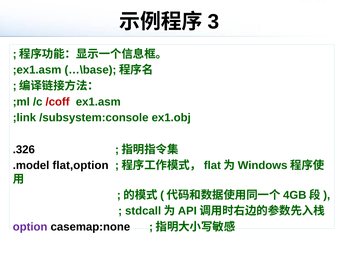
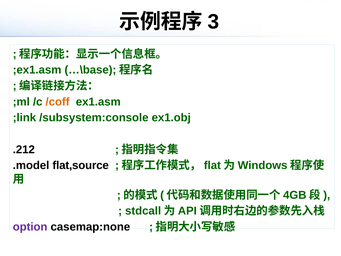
/coff colour: red -> orange
.326: .326 -> .212
flat,option: flat,option -> flat,source
